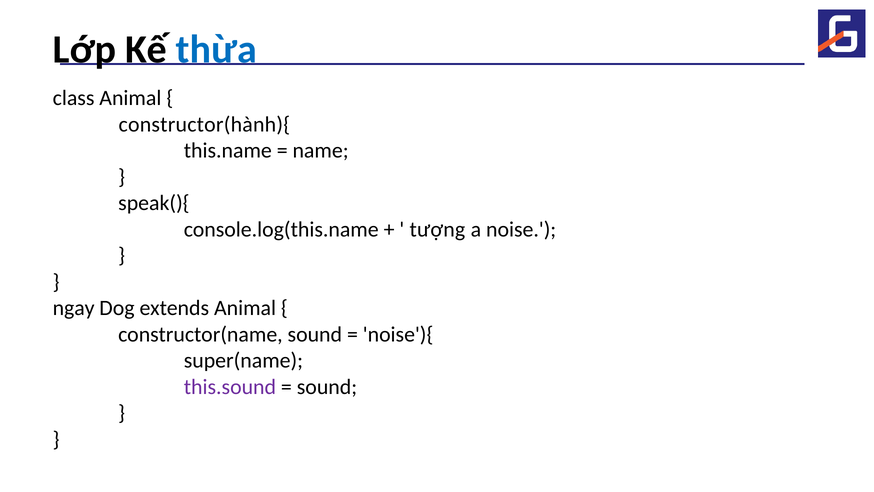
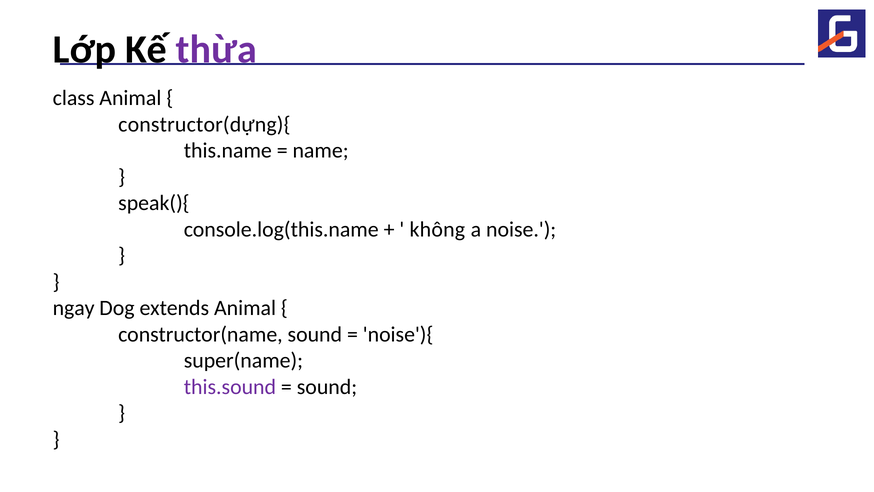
thừa colour: blue -> purple
constructor(hành){: constructor(hành){ -> constructor(dựng){
tượng: tượng -> không
